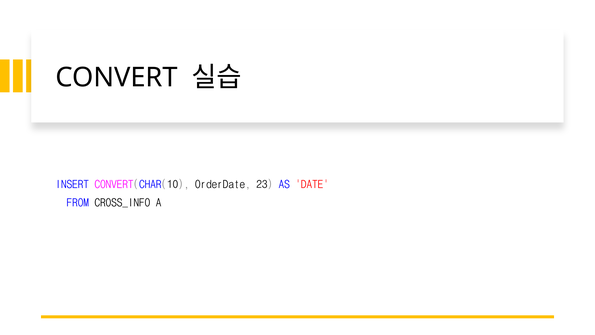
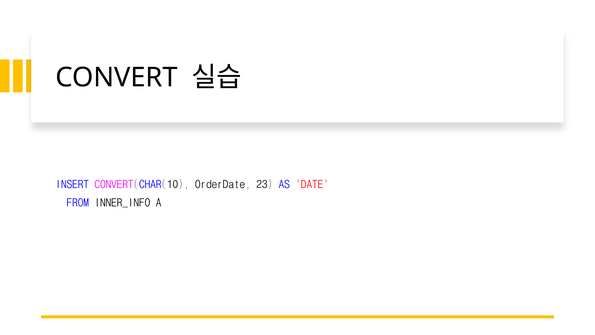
CROSS_INFO: CROSS_INFO -> INNER_INFO
